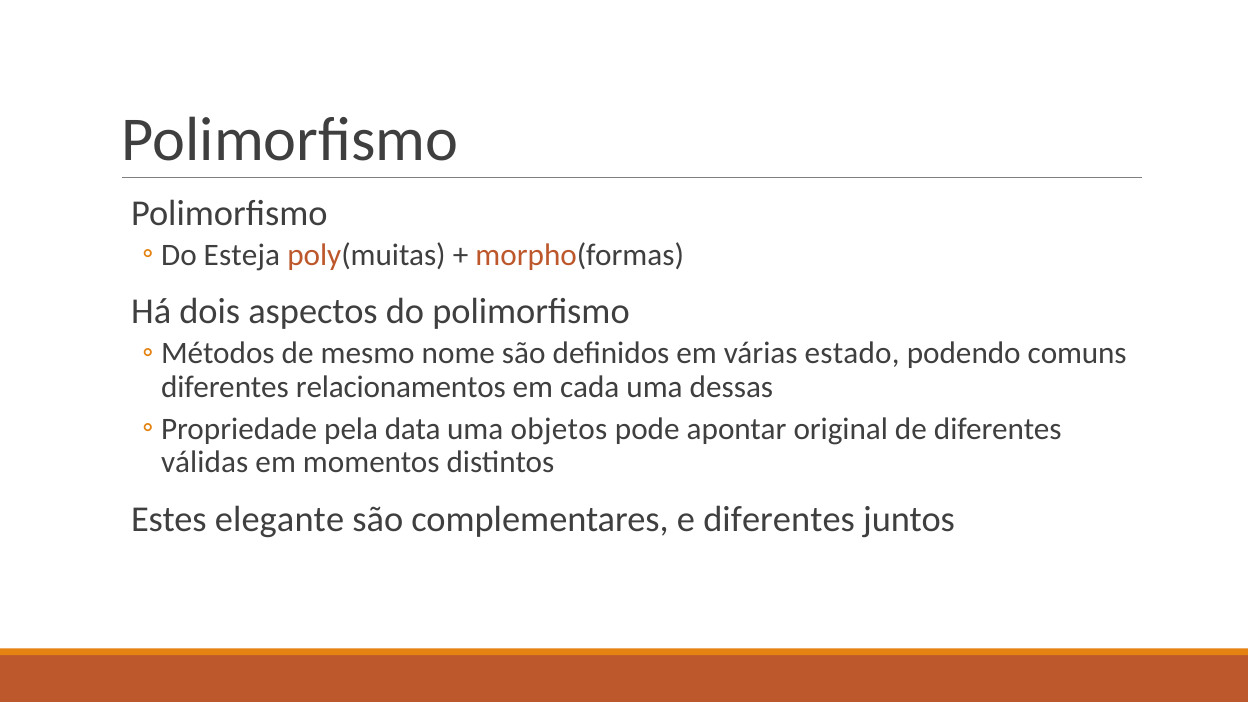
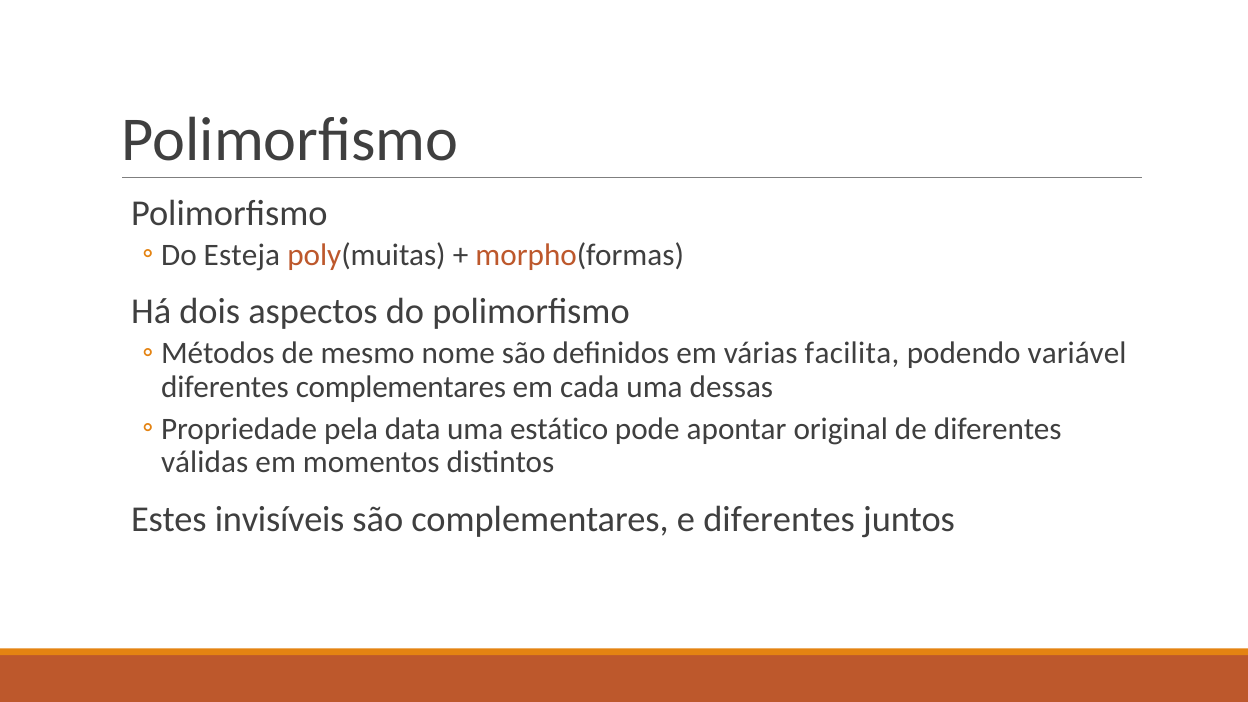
estado: estado -> facilita
comuns: comuns -> variável
diferentes relacionamentos: relacionamentos -> complementares
objetos: objetos -> estático
elegante: elegante -> invisíveis
